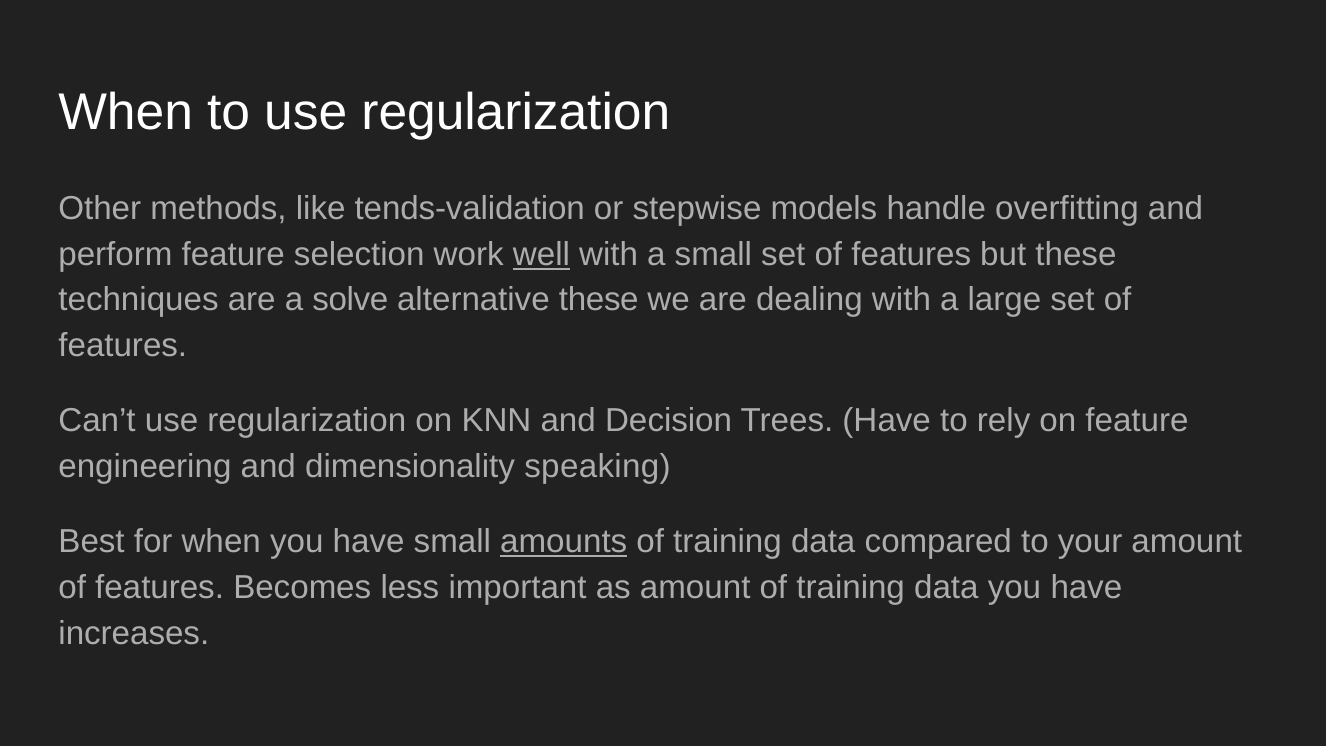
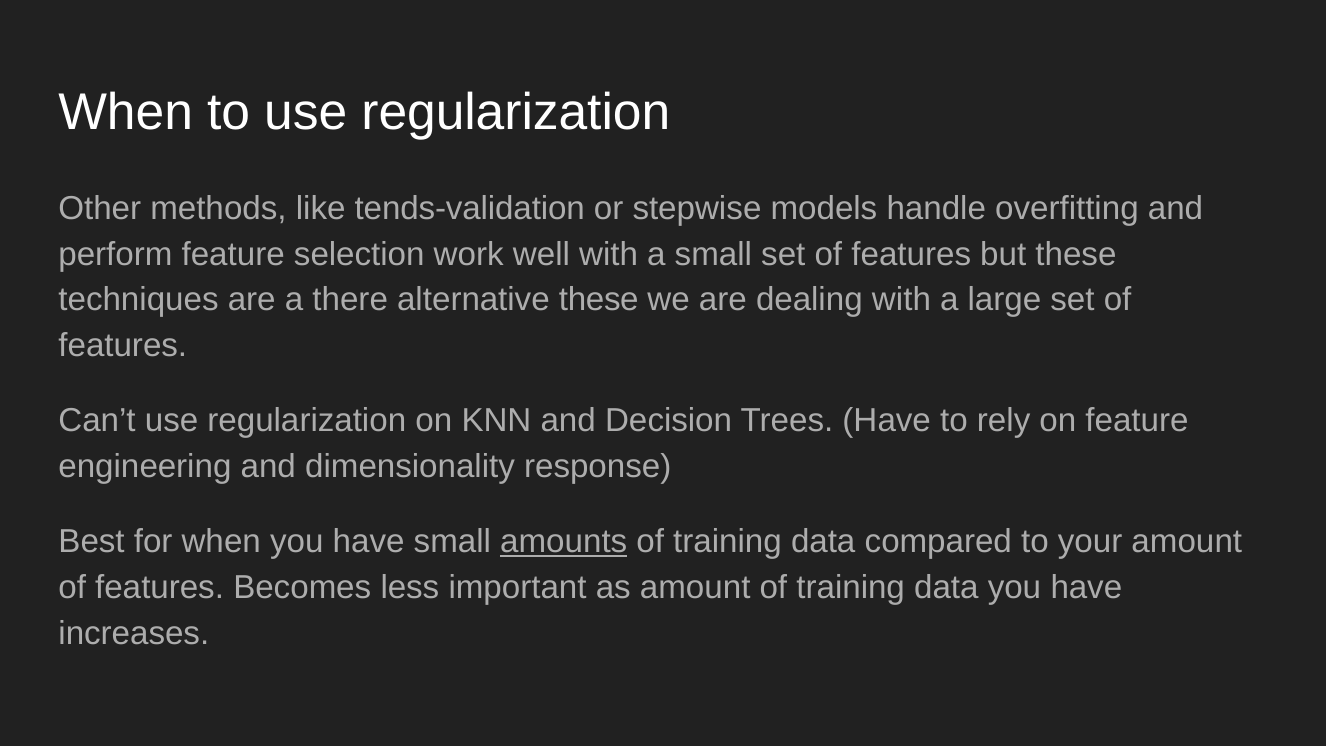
well underline: present -> none
solve: solve -> there
speaking: speaking -> response
